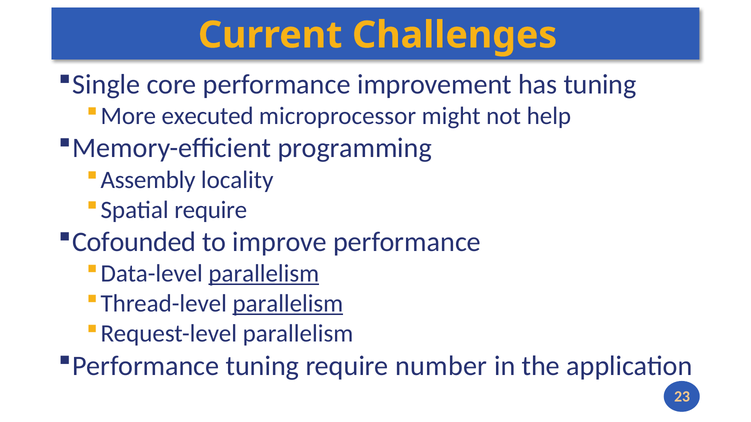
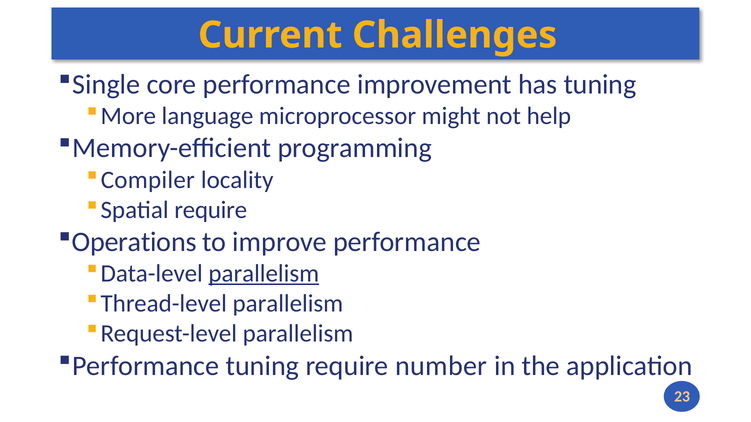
executed: executed -> language
Assembly: Assembly -> Compiler
Cofounded: Cofounded -> Operations
parallelism at (288, 304) underline: present -> none
